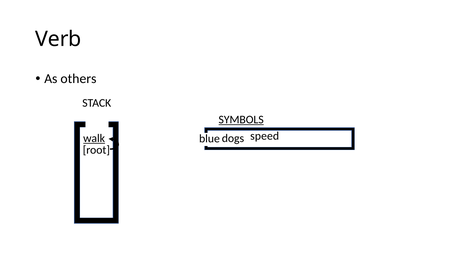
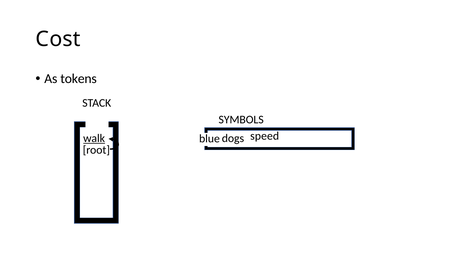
Verb: Verb -> Cost
others: others -> tokens
SYMBOLS underline: present -> none
